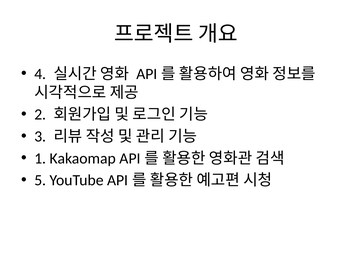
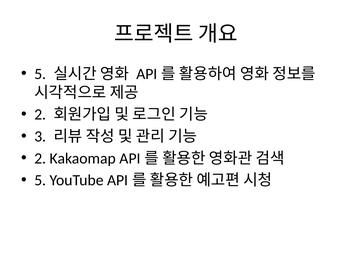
4 at (40, 74): 4 -> 5
1 at (40, 158): 1 -> 2
